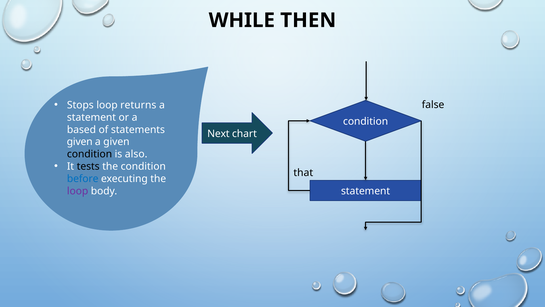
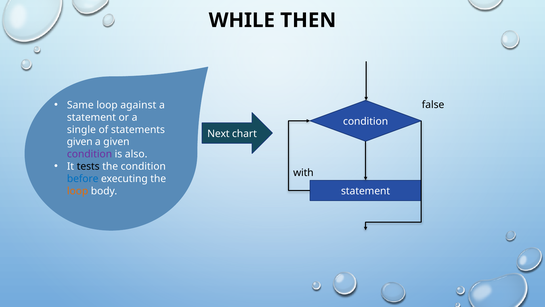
Stops: Stops -> Same
returns: returns -> against
based: based -> single
condition at (90, 154) colour: black -> purple
that: that -> with
loop at (78, 191) colour: purple -> orange
